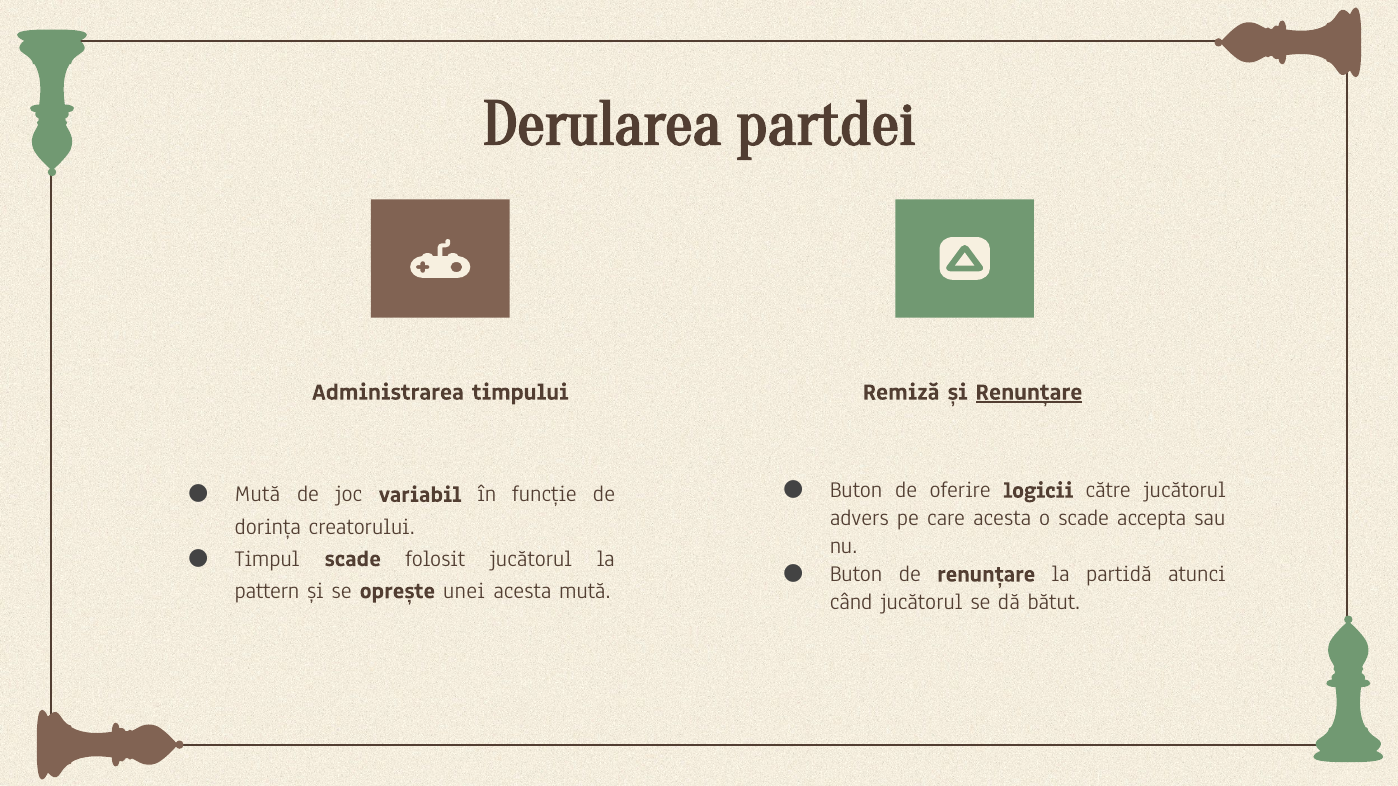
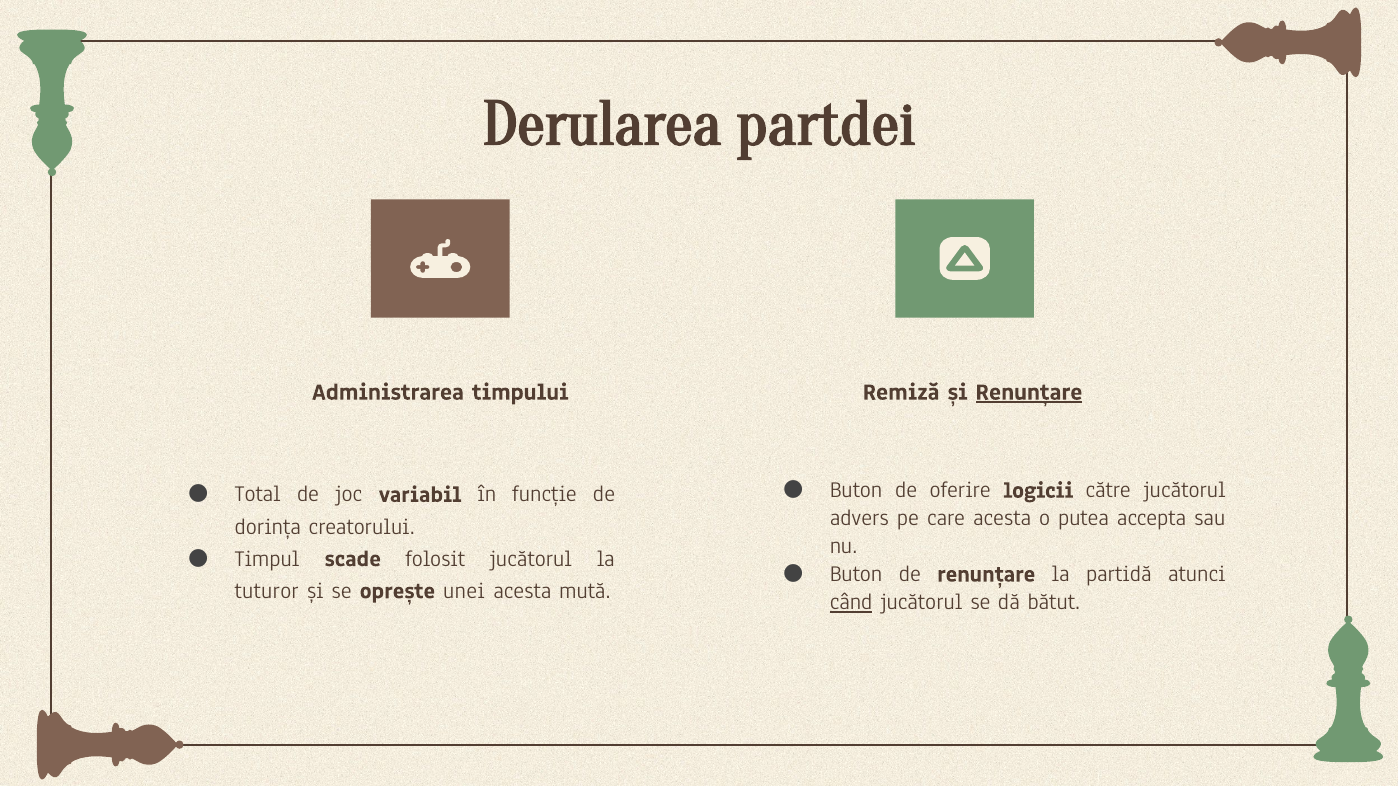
Mută at (258, 494): Mută -> Total
o scade: scade -> putea
pattern: pattern -> tuturor
când underline: none -> present
